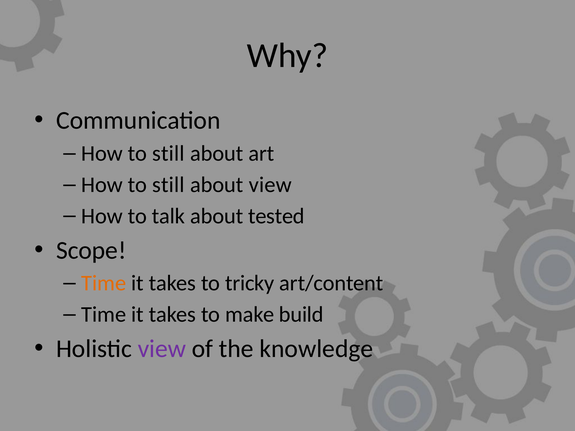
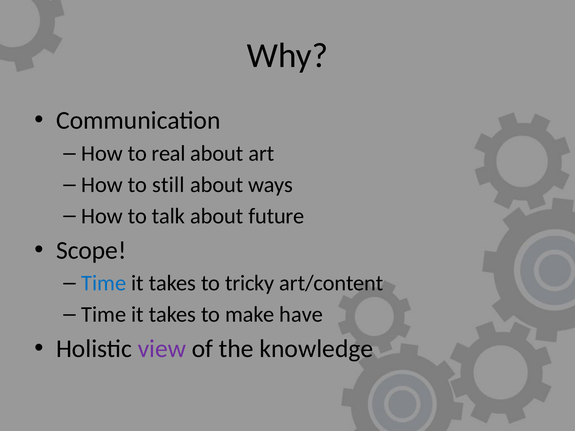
still at (168, 154): still -> real
about view: view -> ways
tested: tested -> future
Time at (104, 283) colour: orange -> blue
build: build -> have
